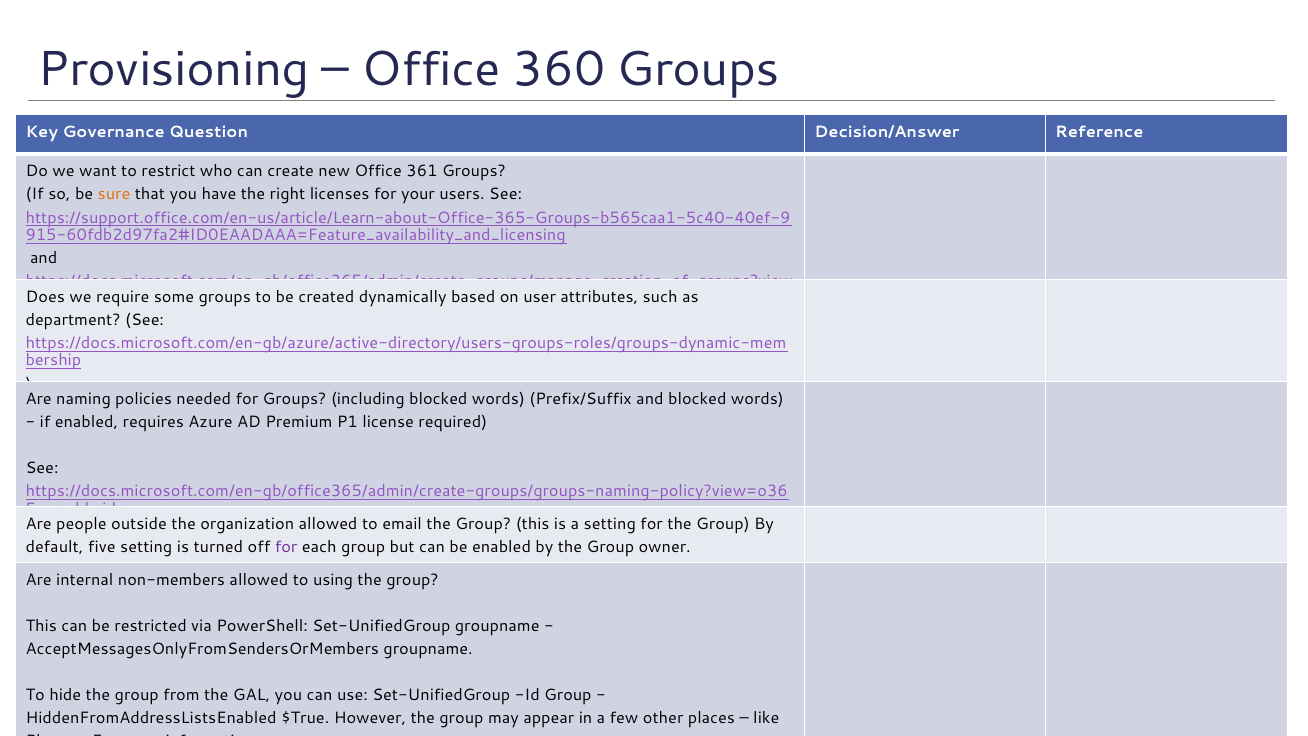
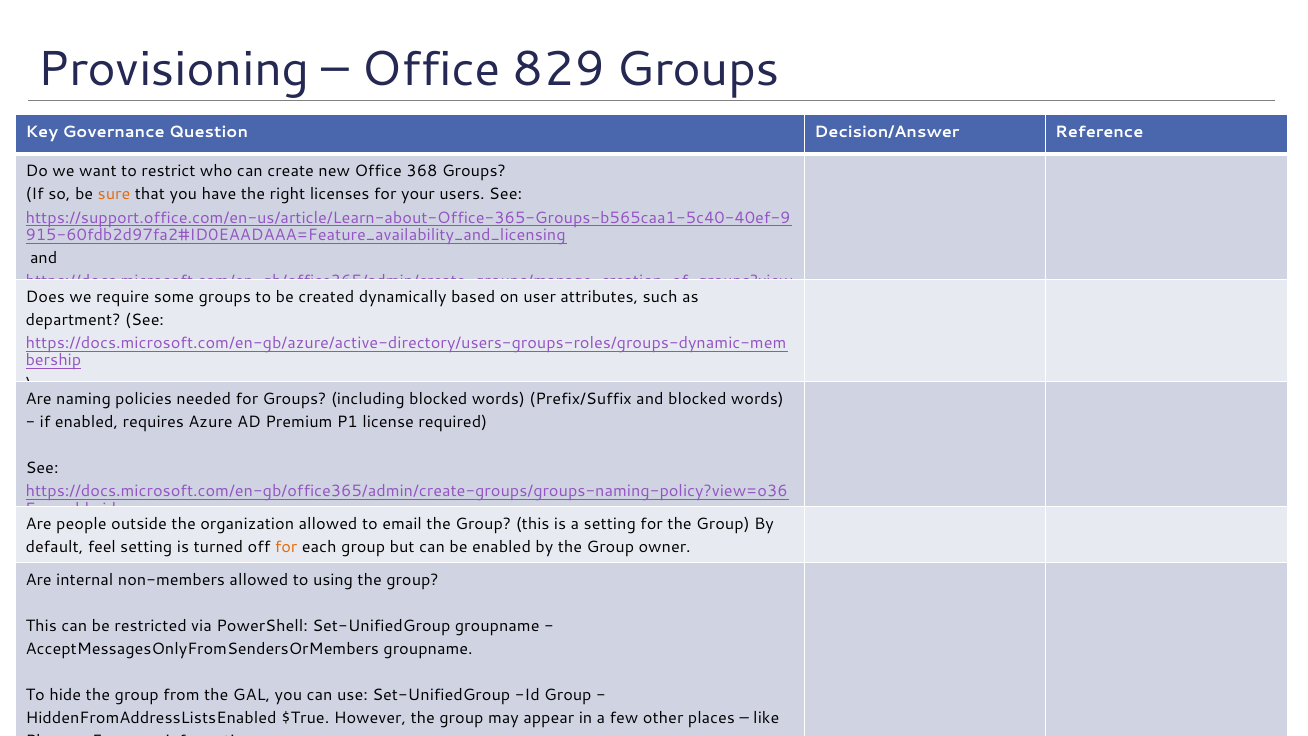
360: 360 -> 829
361: 361 -> 368
five: five -> feel
for at (286, 547) colour: purple -> orange
